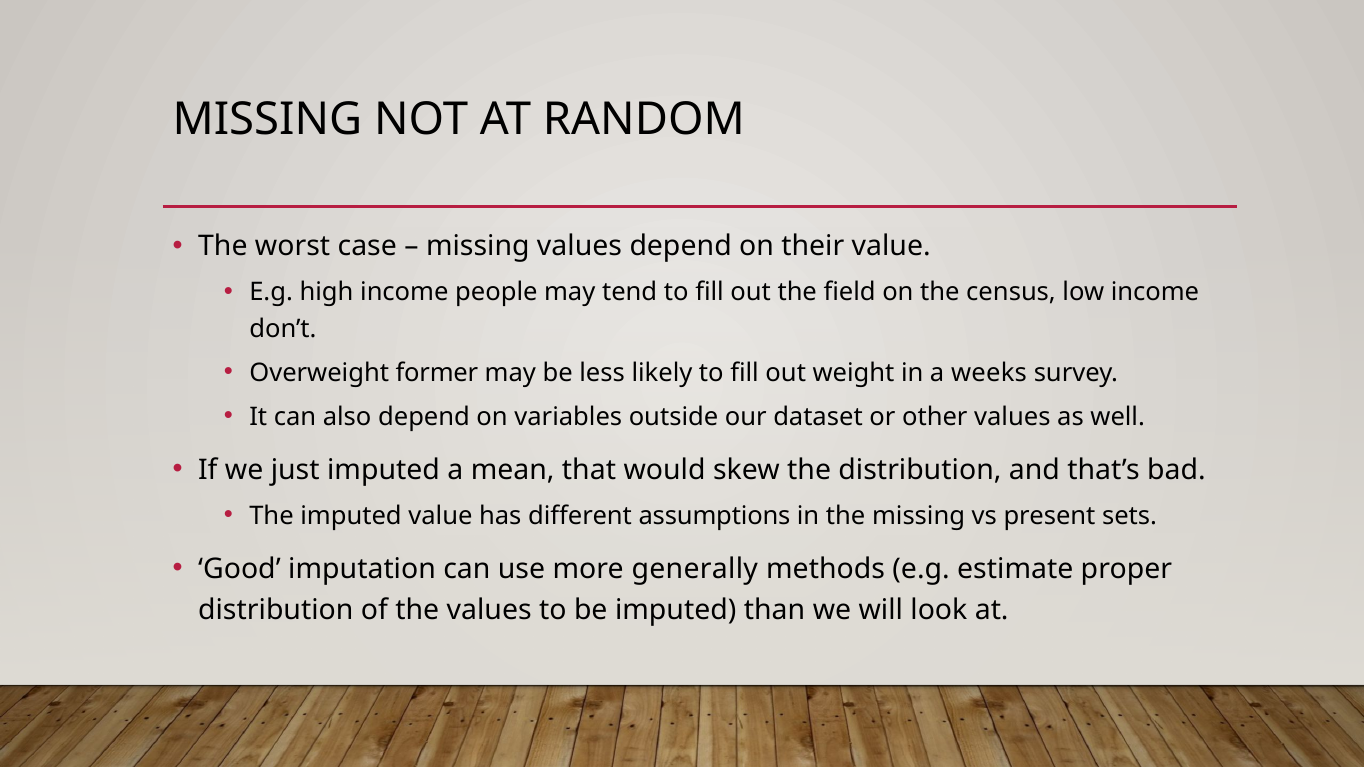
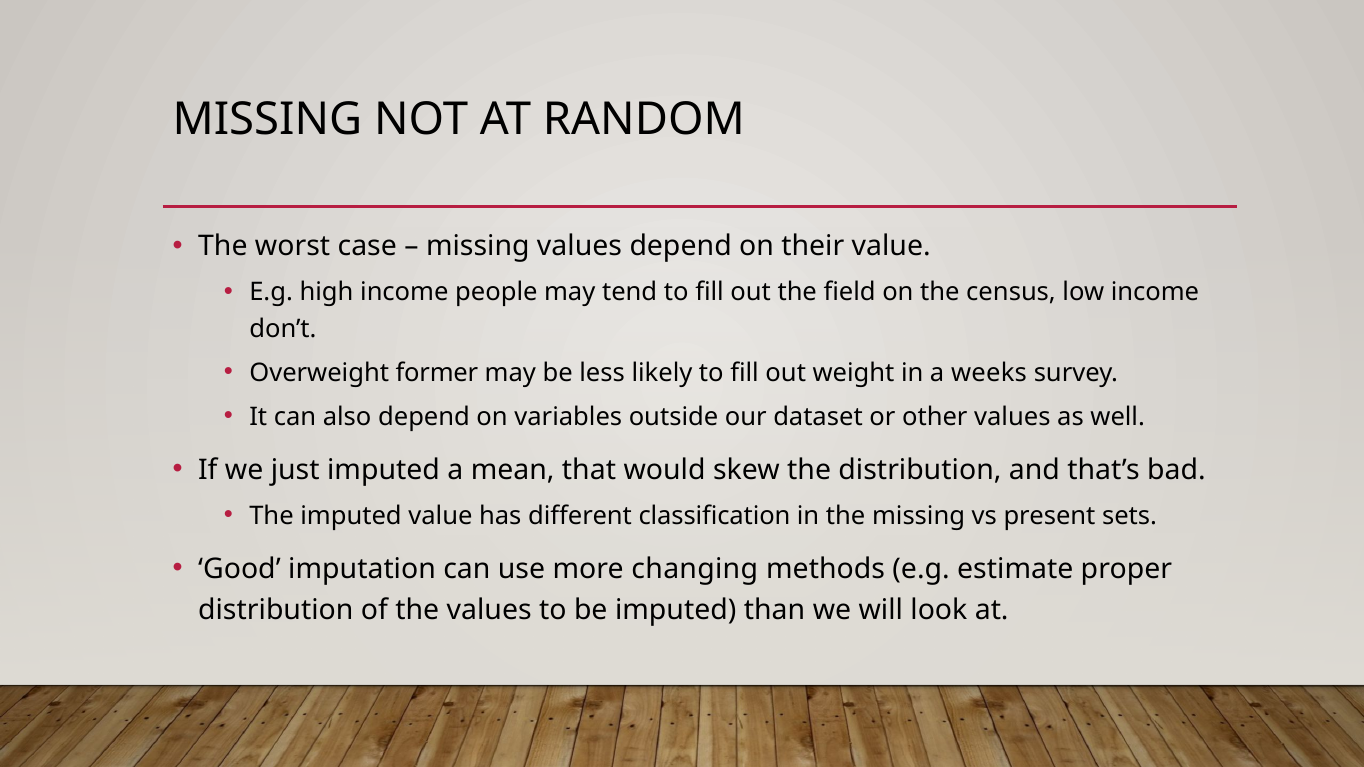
assumptions: assumptions -> classification
generally: generally -> changing
